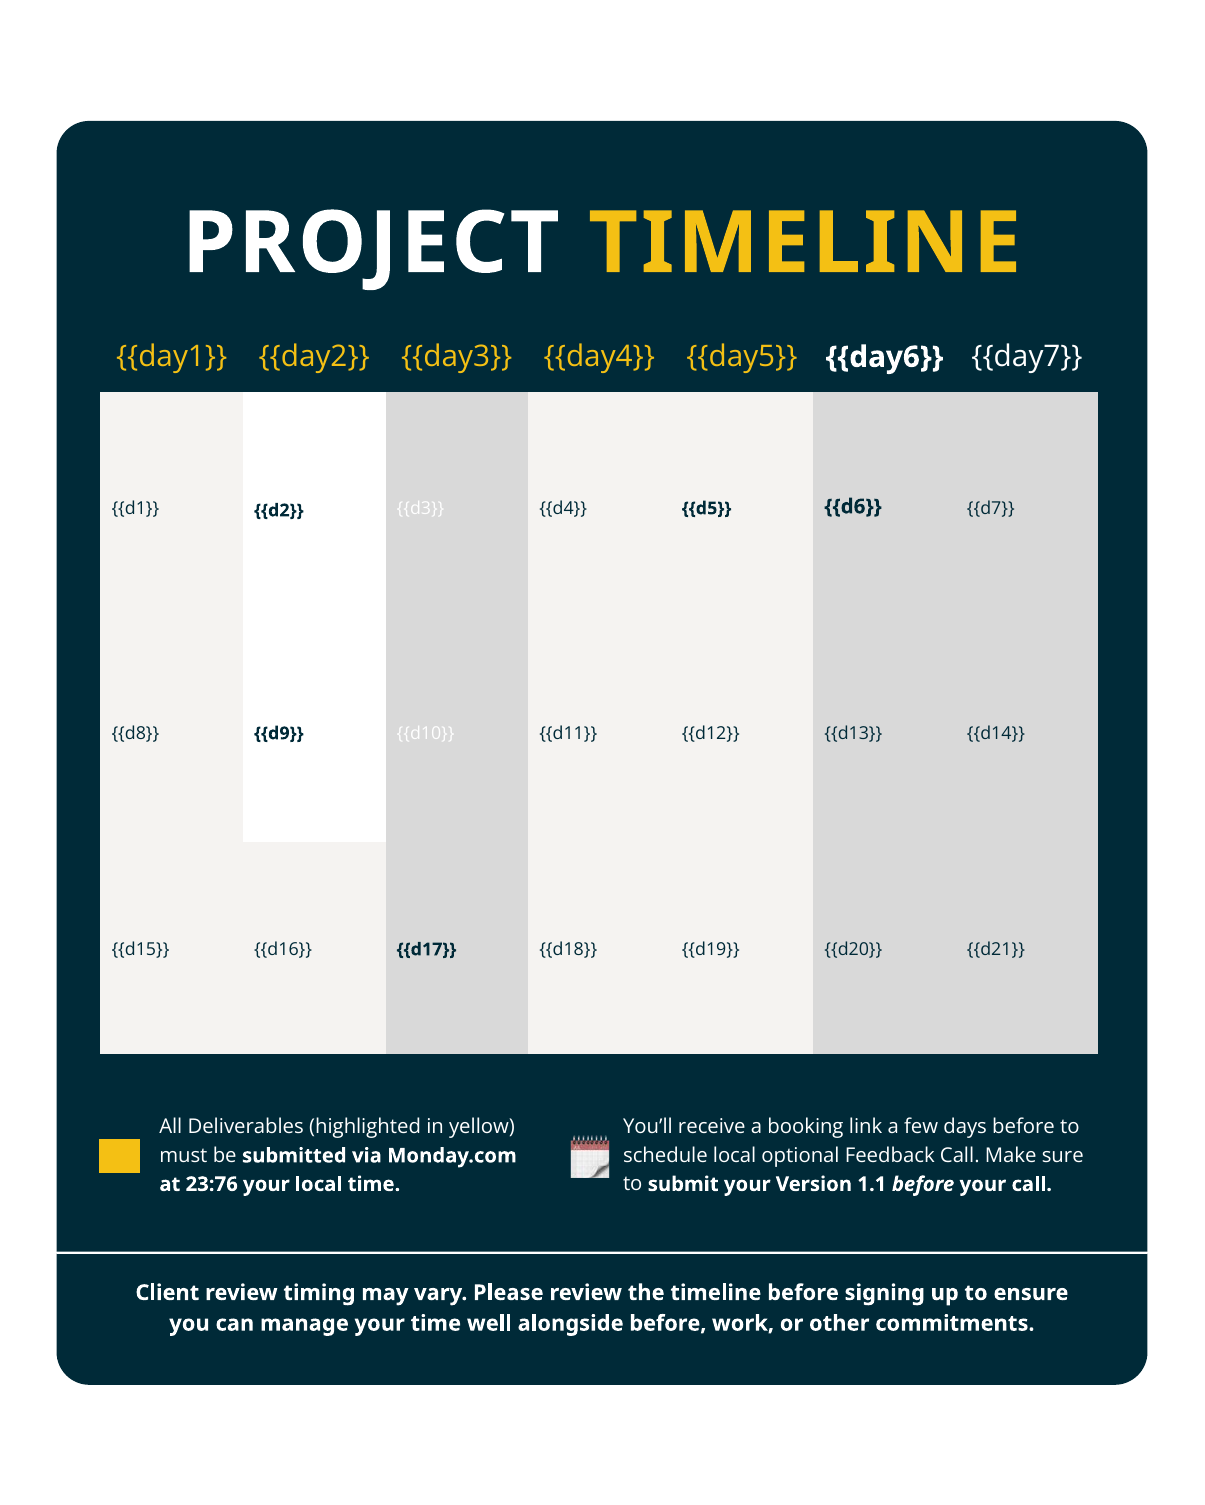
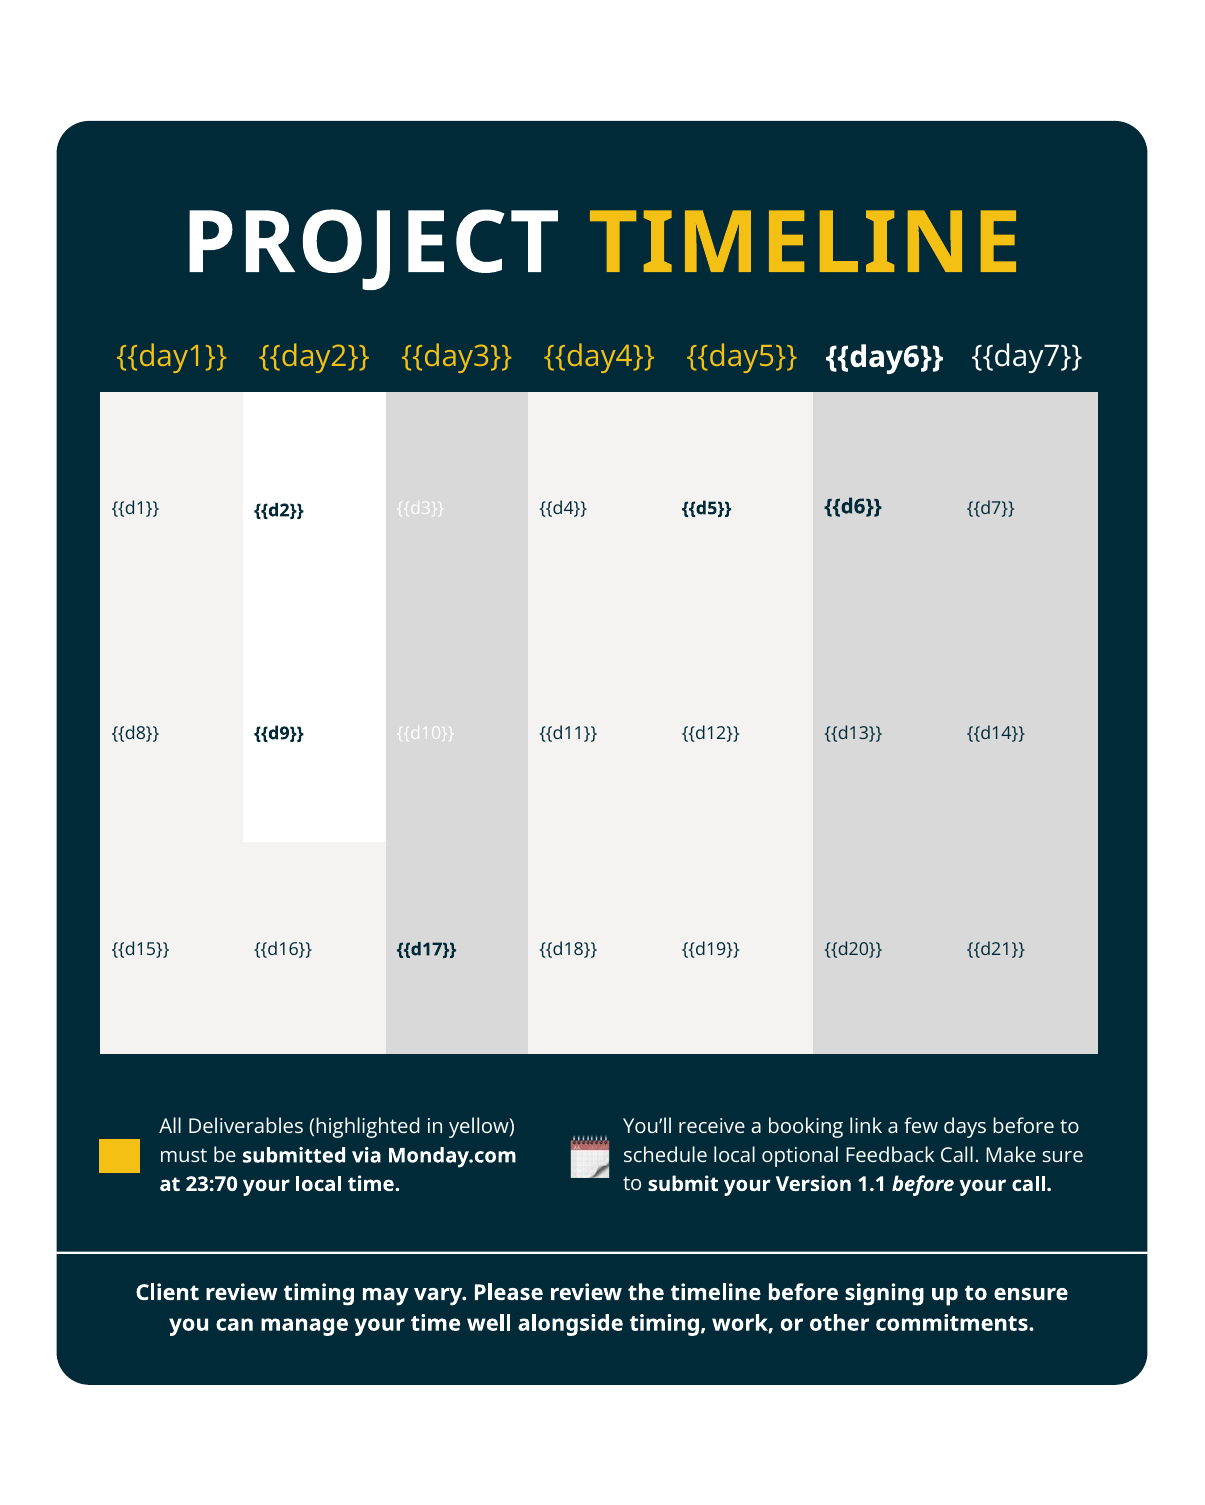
23:76: 23:76 -> 23:70
alongside before: before -> timing
